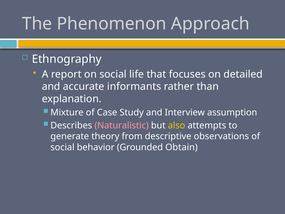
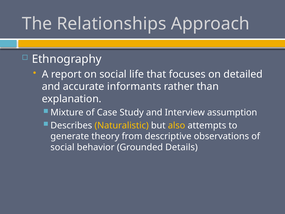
Phenomenon: Phenomenon -> Relationships
Naturalistic colour: pink -> yellow
Obtain: Obtain -> Details
